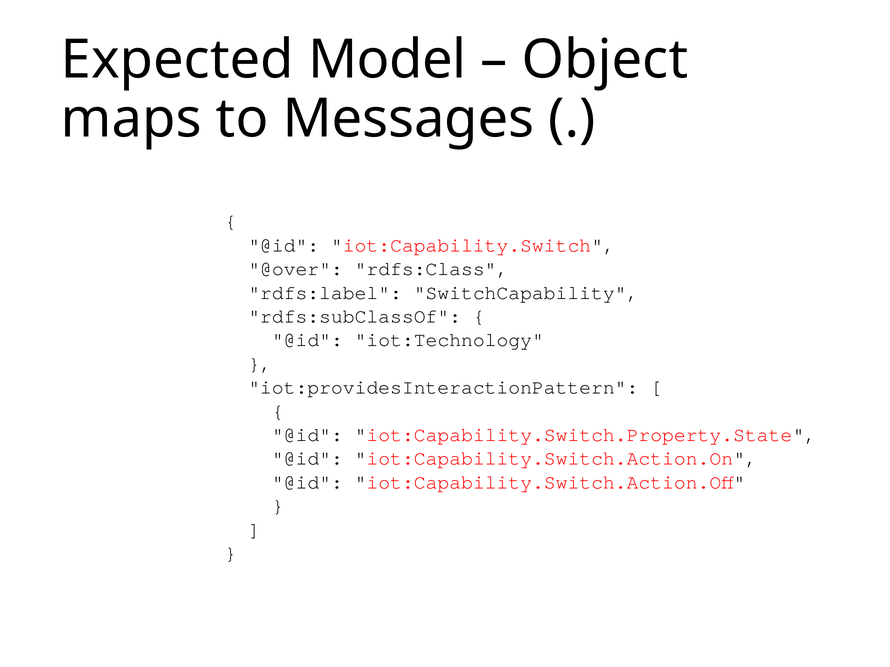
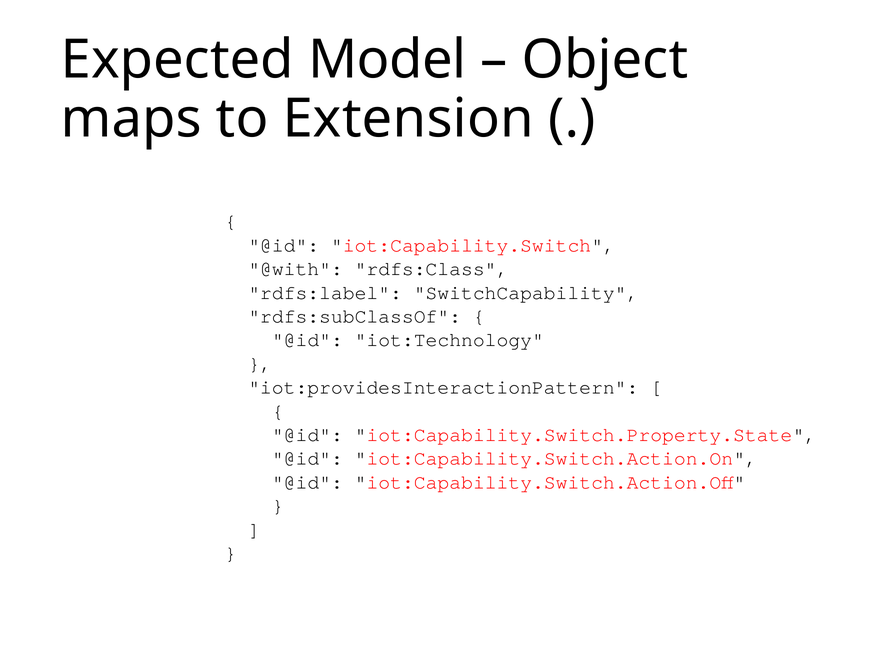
Messages: Messages -> Extension
@over: @over -> @with
